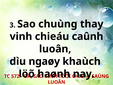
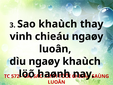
Sao chuùng: chuùng -> khaùch
chieáu caûnh: caûnh -> ngaøy
